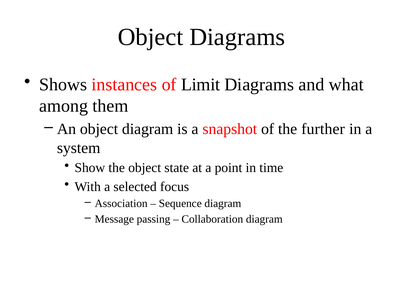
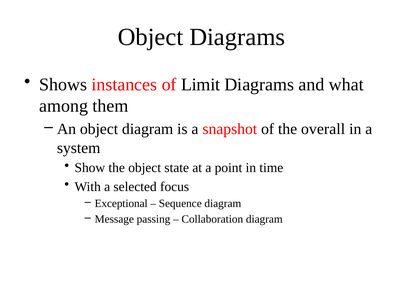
further: further -> overall
Association: Association -> Exceptional
